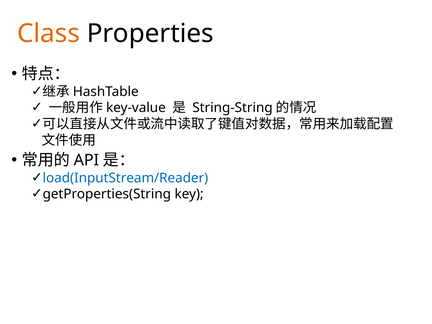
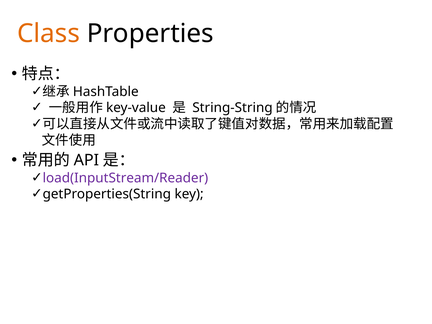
load(InputStream/Reader colour: blue -> purple
